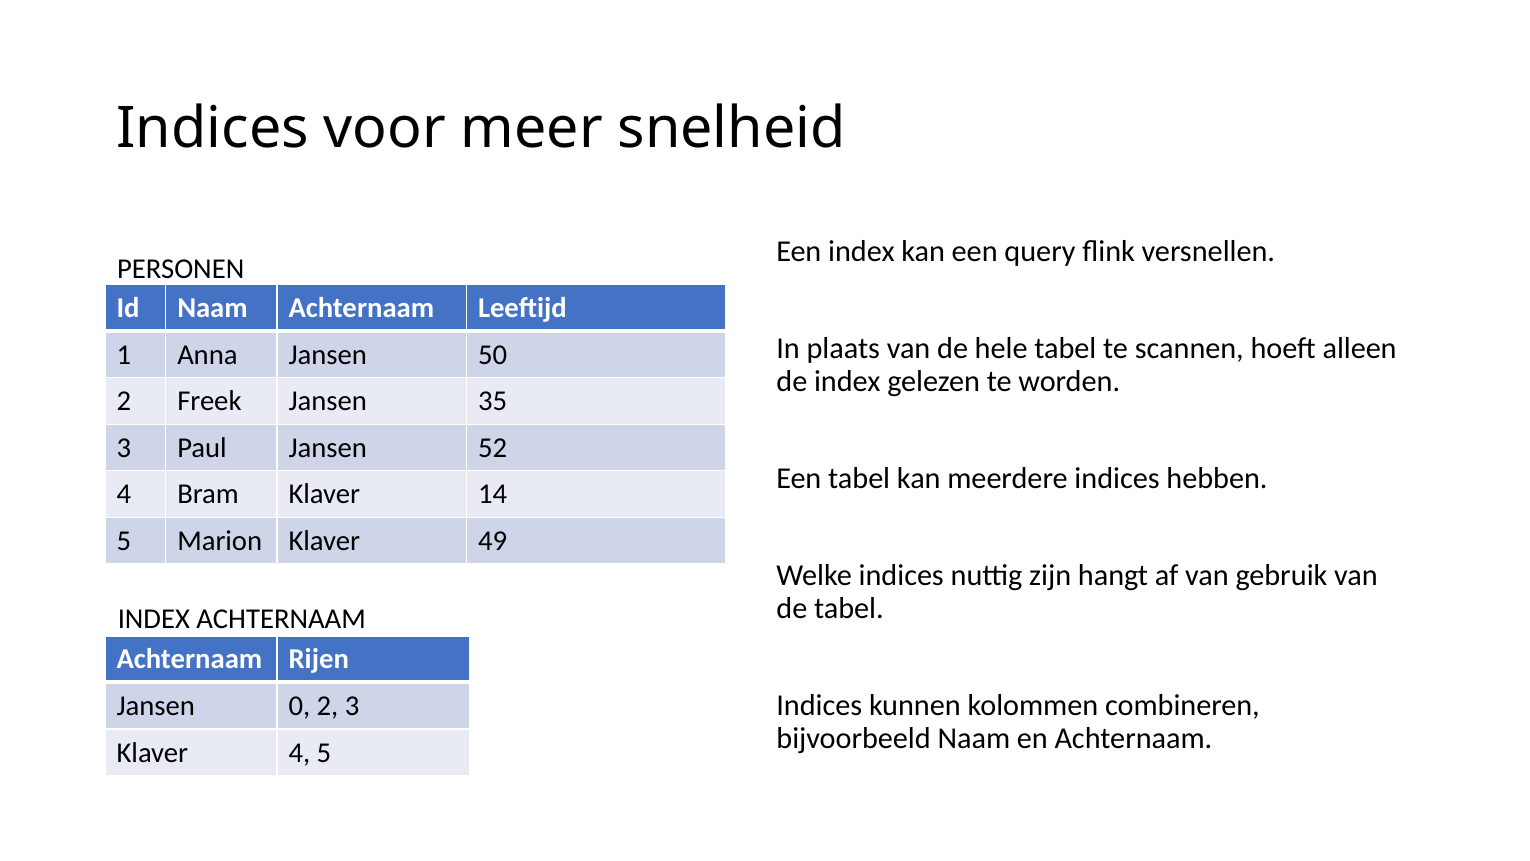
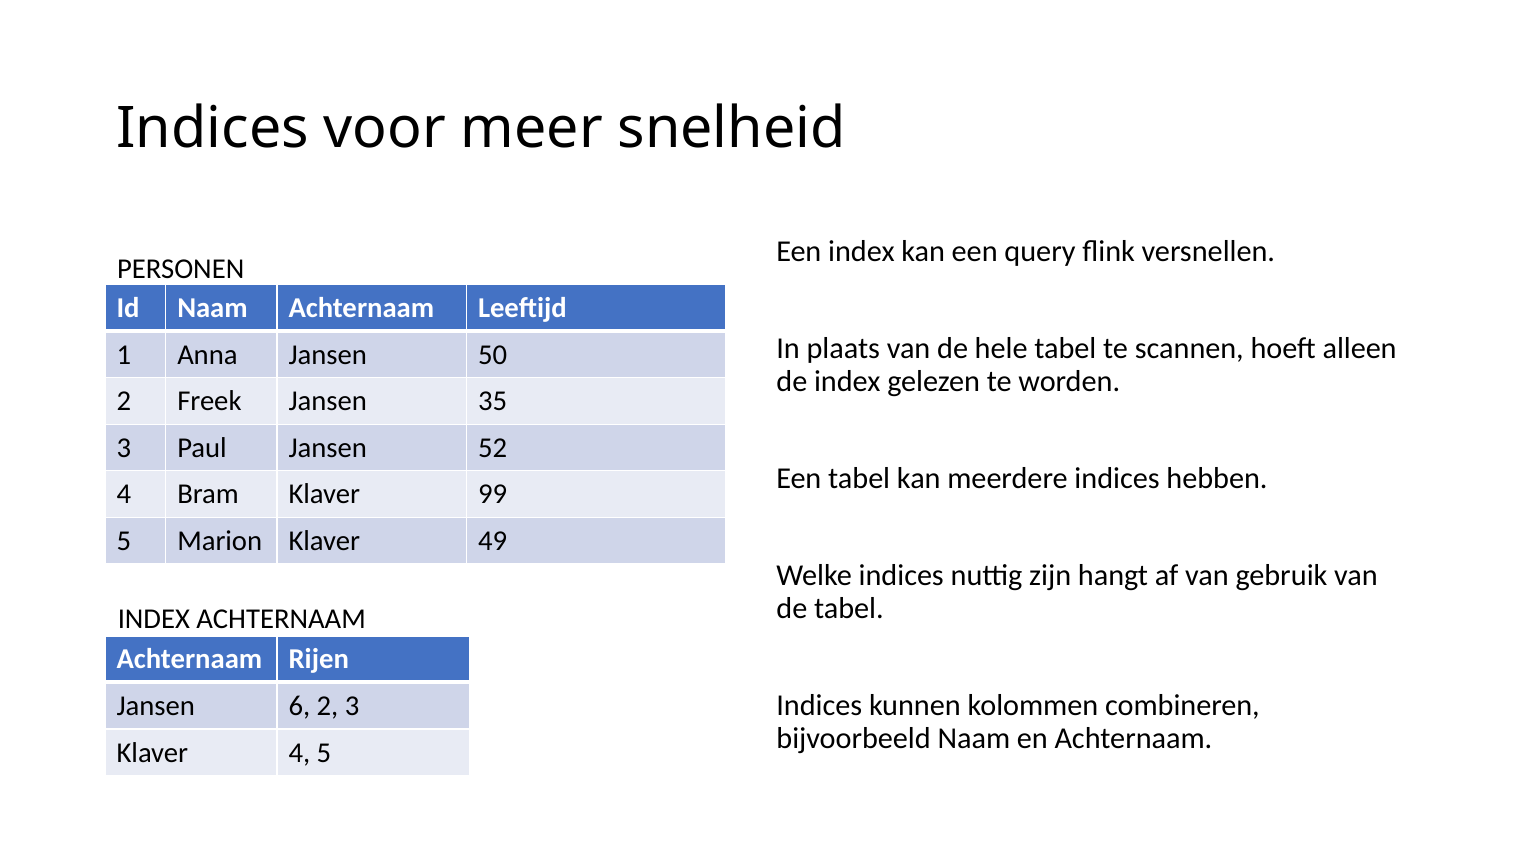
14: 14 -> 99
0: 0 -> 6
